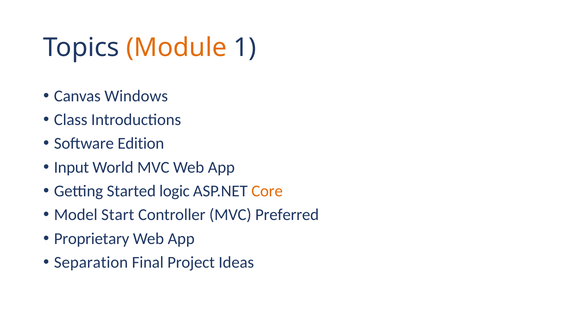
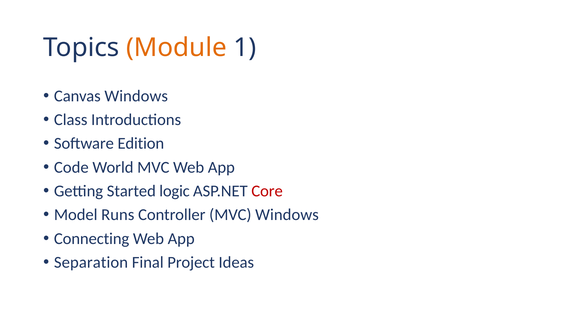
Input: Input -> Code
Core colour: orange -> red
Start: Start -> Runs
MVC Preferred: Preferred -> Windows
Proprietary: Proprietary -> Connecting
